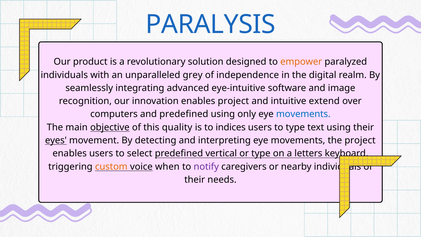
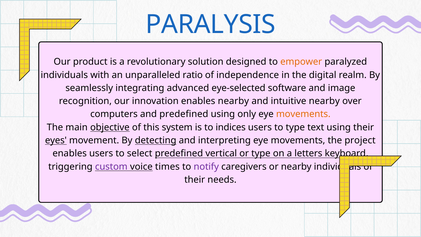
grey: grey -> ratio
eye-intuitive: eye-intuitive -> eye-selected
enables project: project -> nearby
intuitive extend: extend -> nearby
movements at (303, 114) colour: blue -> orange
quality: quality -> system
detecting underline: none -> present
custom colour: orange -> purple
when: when -> times
